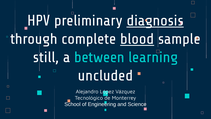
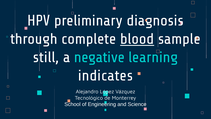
diagnosis underline: present -> none
between: between -> negative
uncluded: uncluded -> indicates
